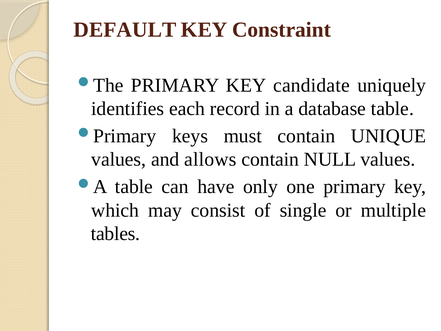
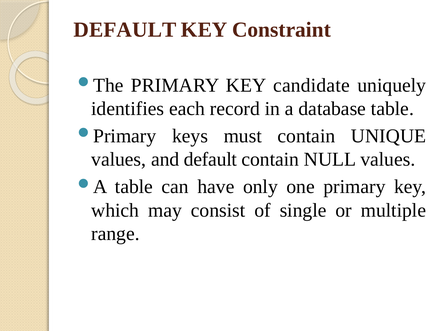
and allows: allows -> default
tables: tables -> range
